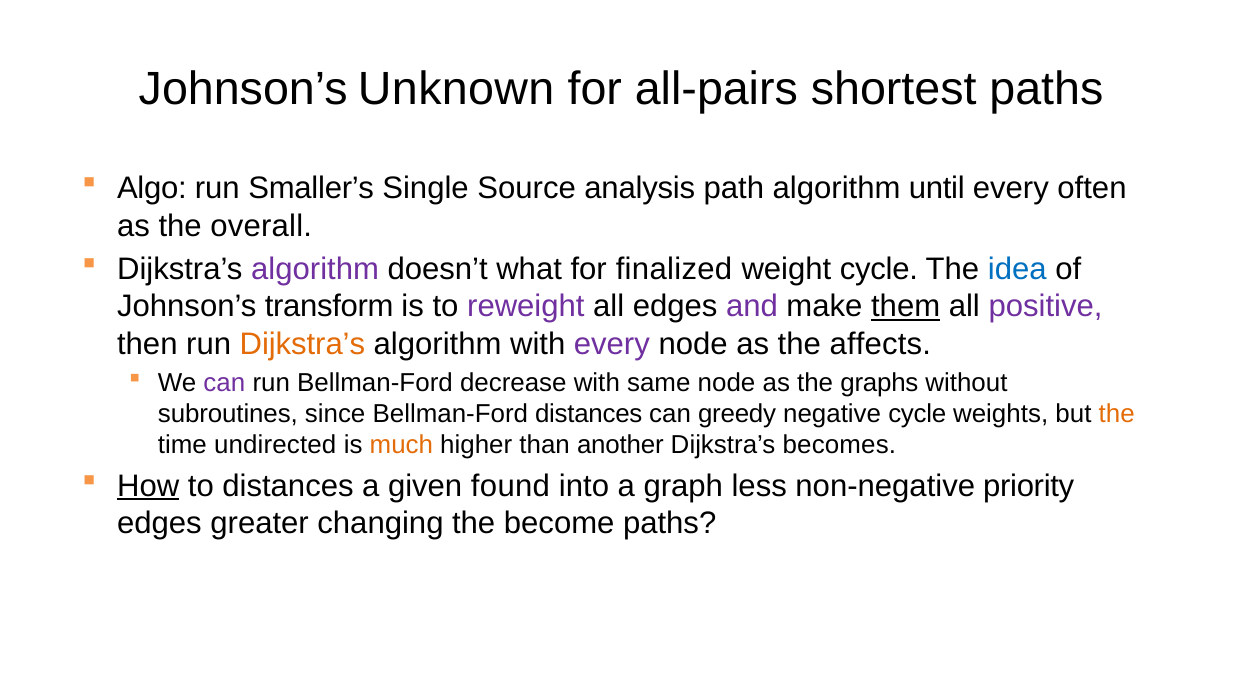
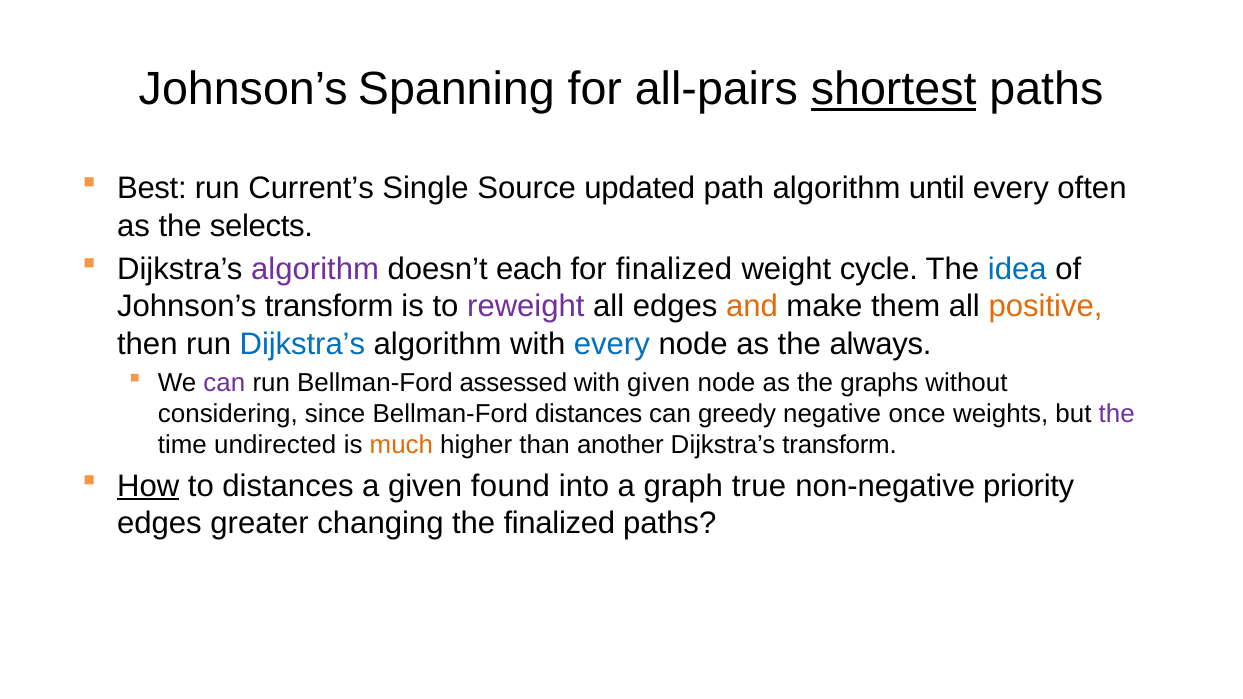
Unknown: Unknown -> Spanning
shortest underline: none -> present
Algo: Algo -> Best
Smaller’s: Smaller’s -> Current’s
analysis: analysis -> updated
overall: overall -> selects
what: what -> each
and colour: purple -> orange
them underline: present -> none
positive colour: purple -> orange
Dijkstra’s at (302, 344) colour: orange -> blue
every at (612, 344) colour: purple -> blue
affects: affects -> always
decrease: decrease -> assessed
with same: same -> given
subroutines: subroutines -> considering
negative cycle: cycle -> once
the at (1117, 414) colour: orange -> purple
Dijkstra’s becomes: becomes -> transform
less: less -> true
the become: become -> finalized
